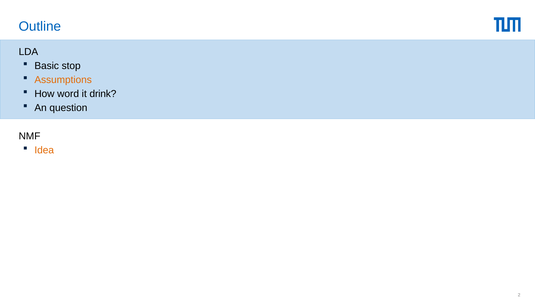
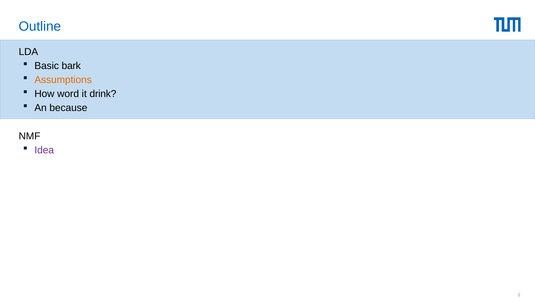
stop: stop -> bark
question: question -> because
Idea colour: orange -> purple
